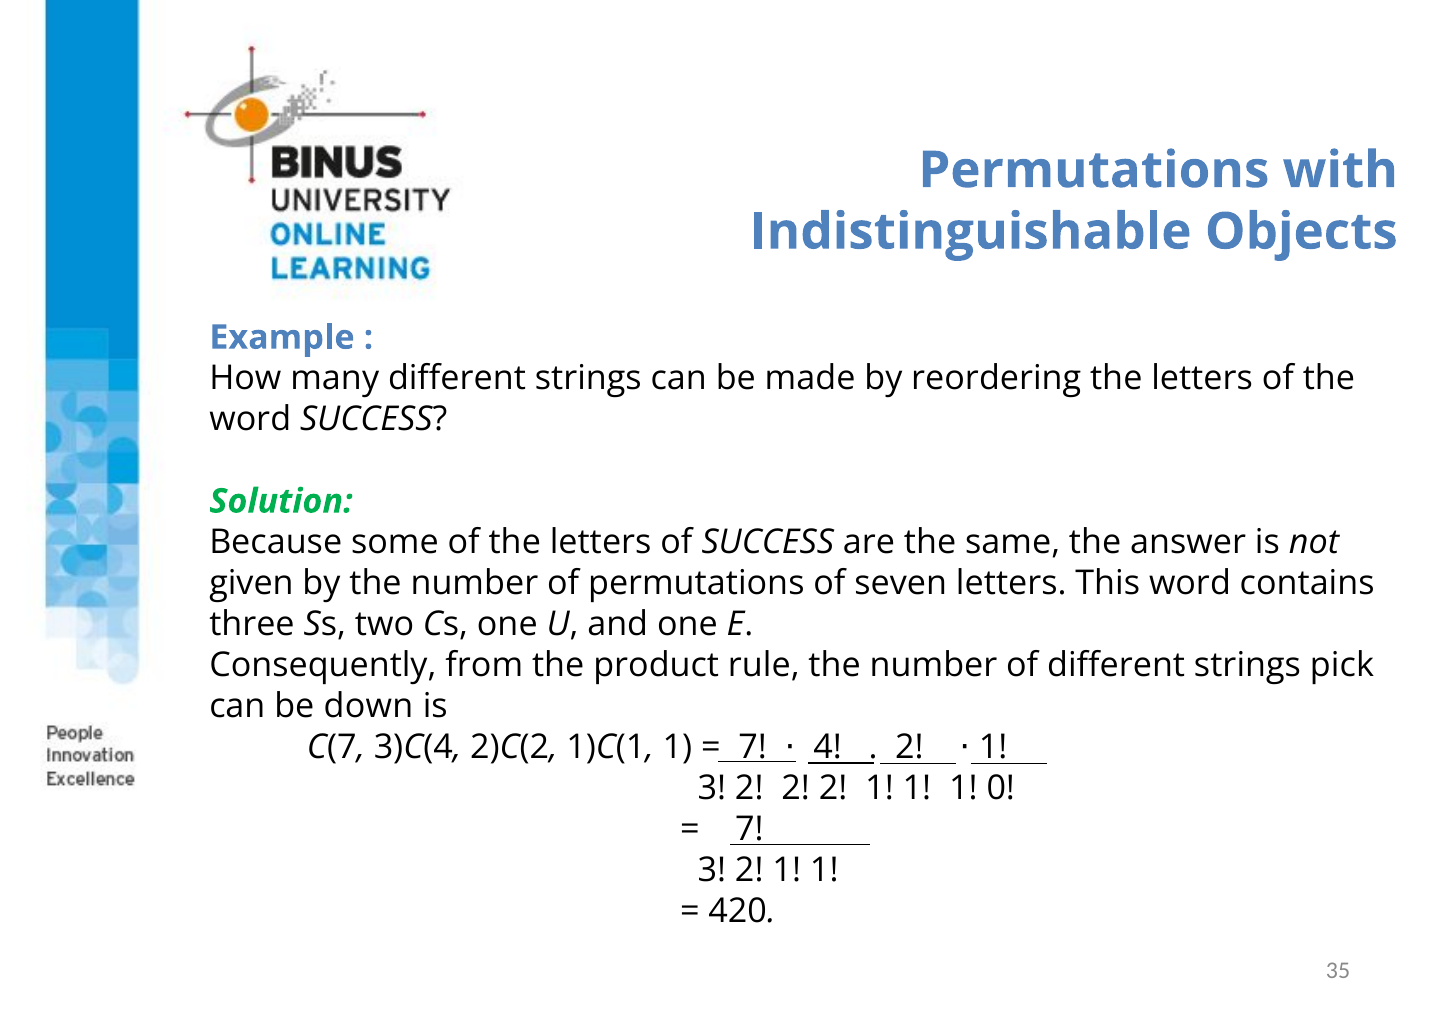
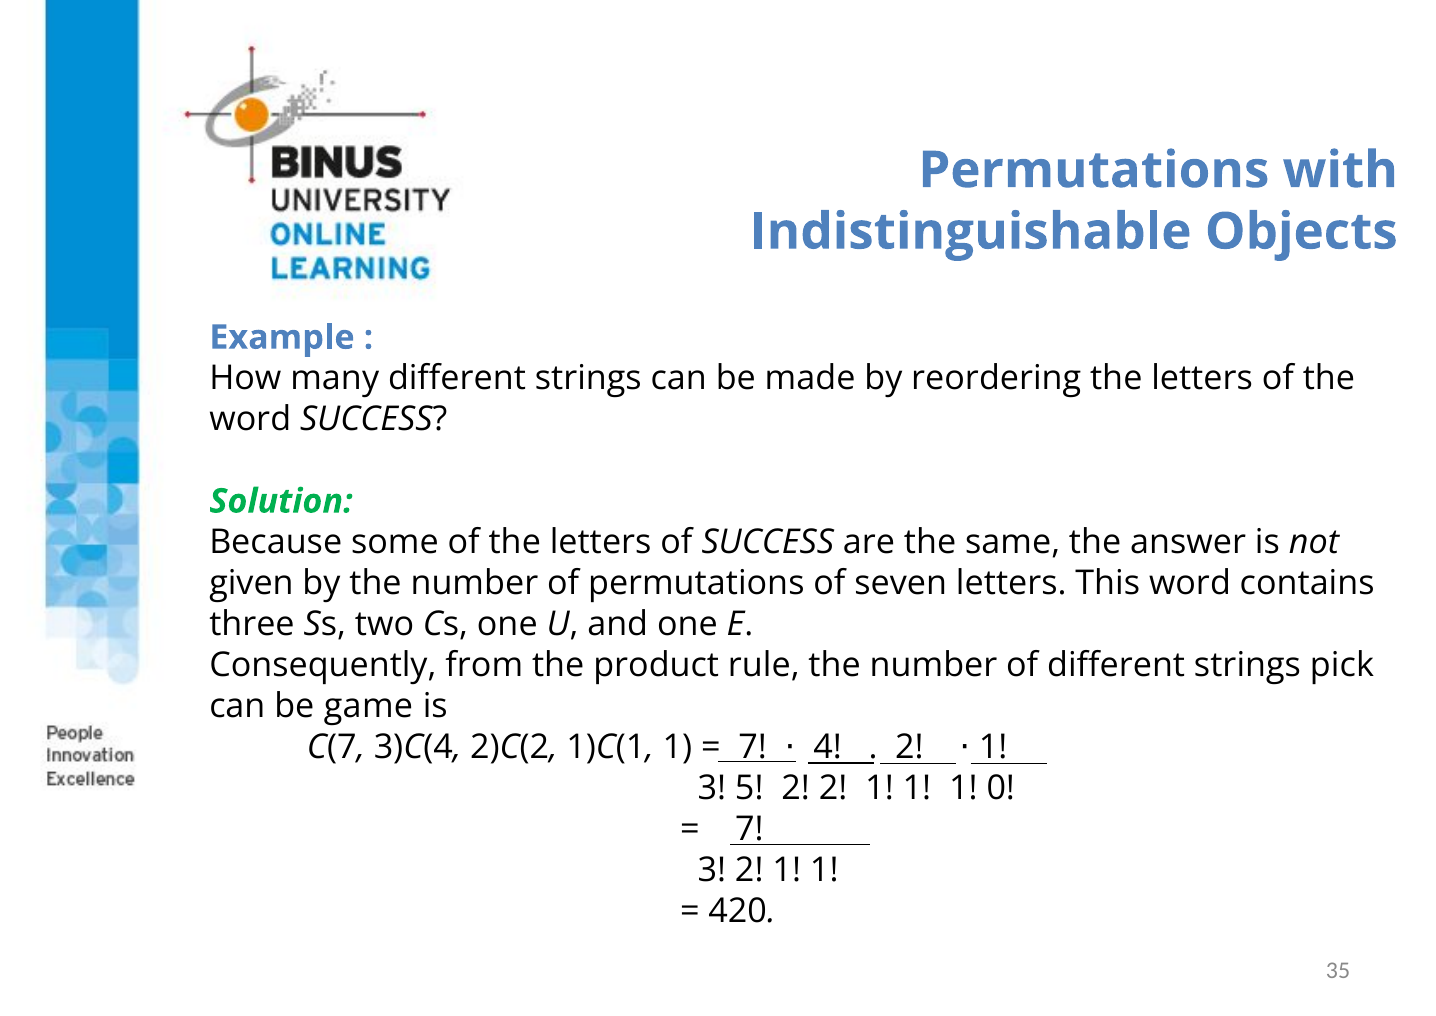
down: down -> game
2 at (749, 788): 2 -> 5
